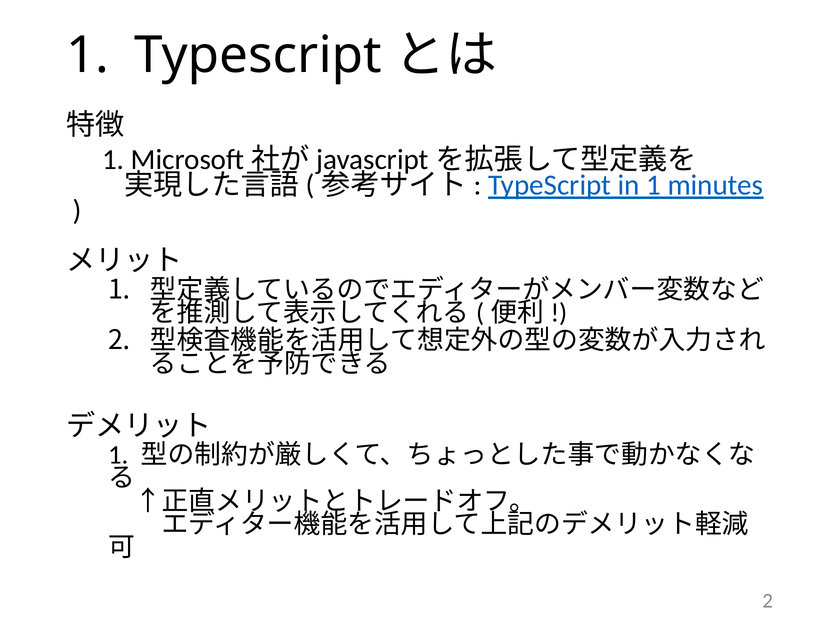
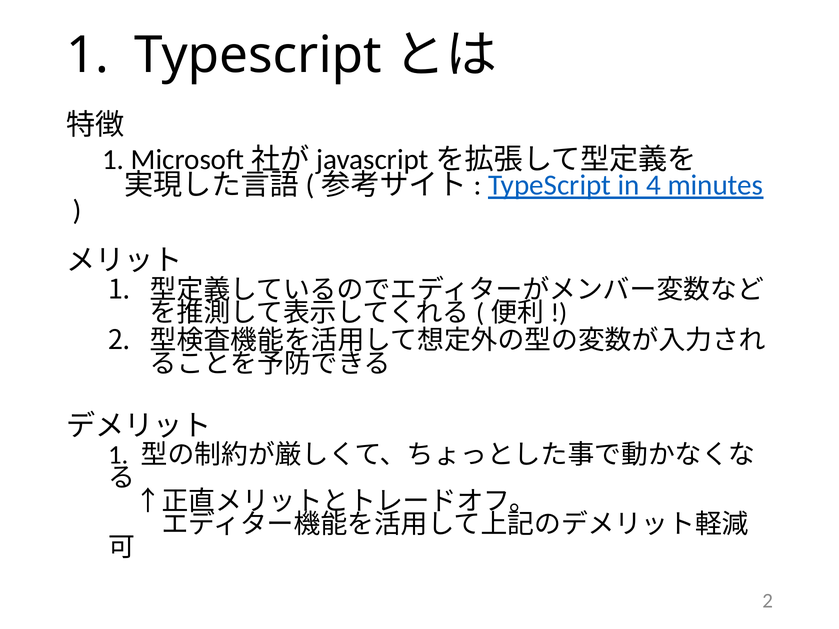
in 1: 1 -> 4
